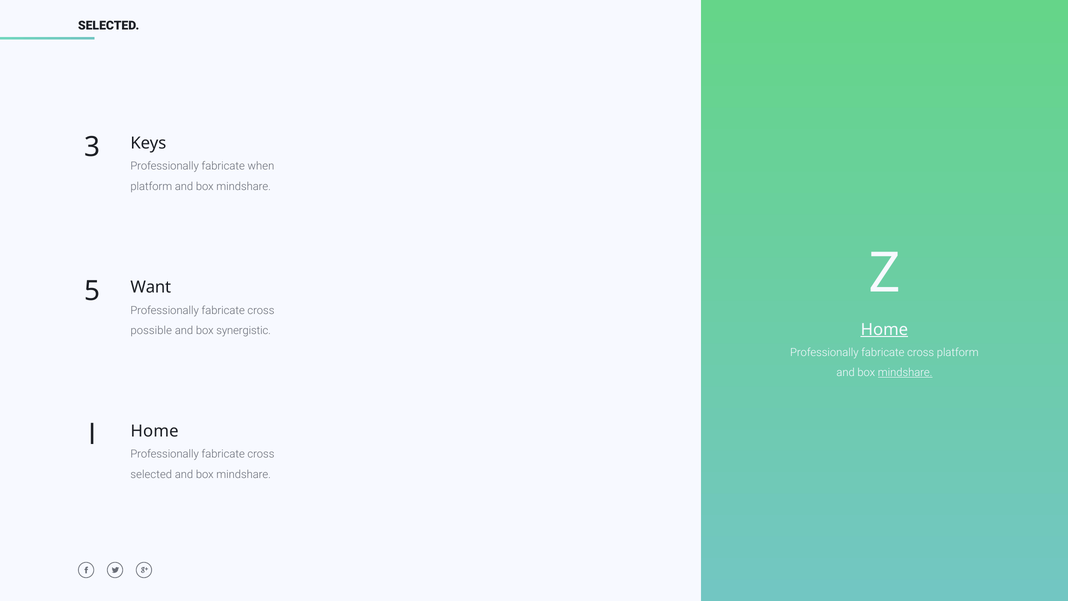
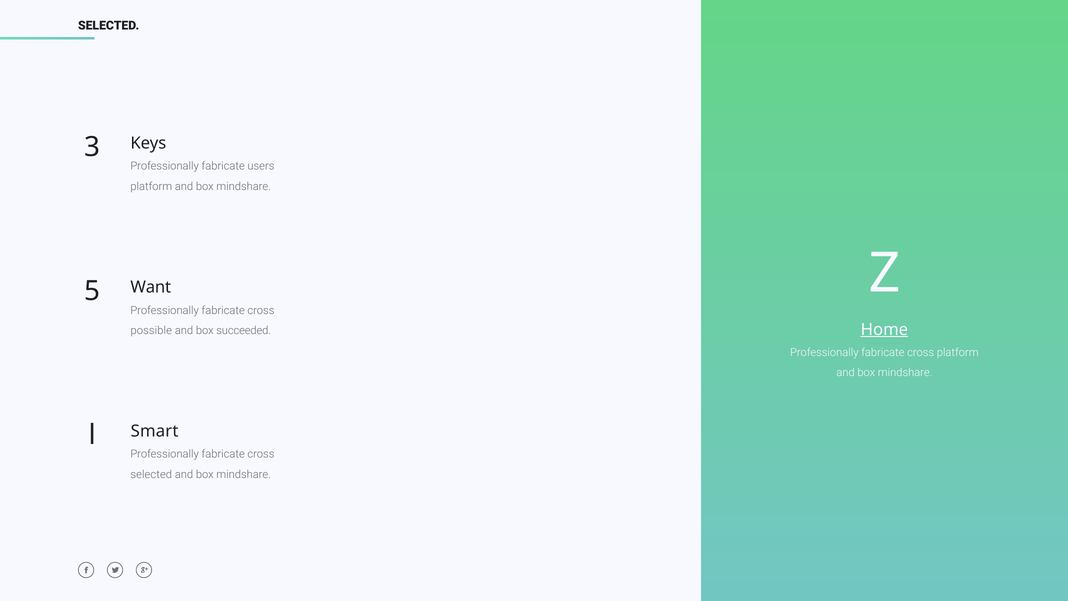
when: when -> users
synergistic: synergistic -> succeeded
mindshare at (905, 372) underline: present -> none
l Home: Home -> Smart
